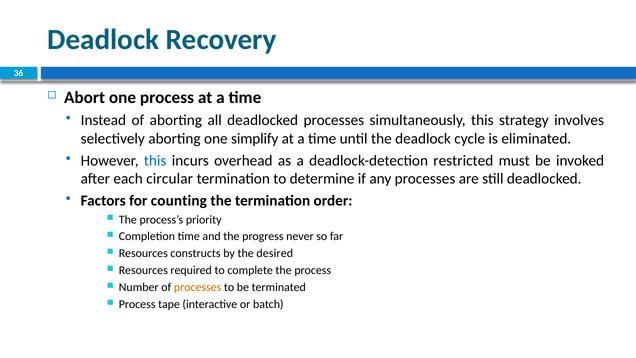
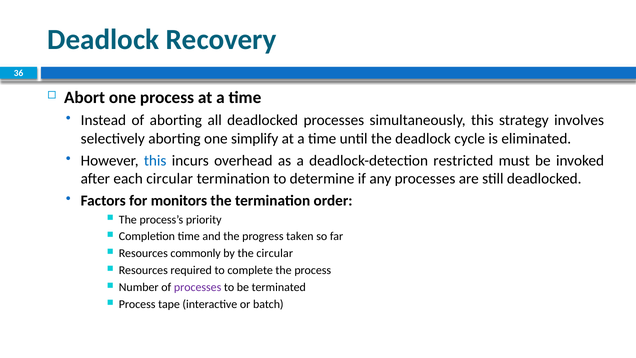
counting: counting -> monitors
never: never -> taken
constructs: constructs -> commonly
the desired: desired -> circular
processes at (198, 287) colour: orange -> purple
